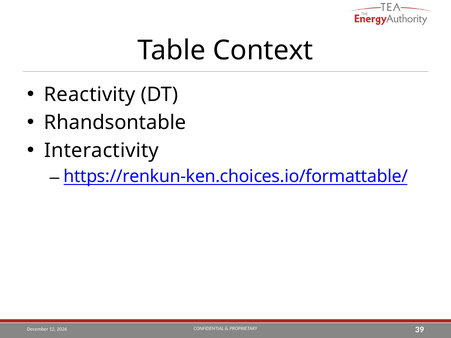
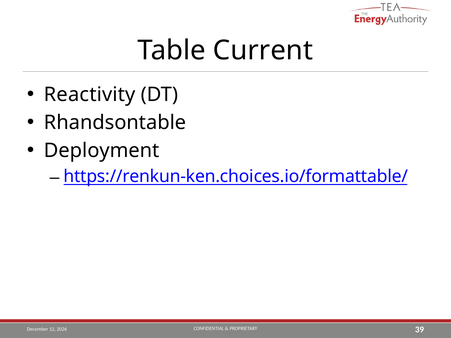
Context: Context -> Current
Interactivity: Interactivity -> Deployment
